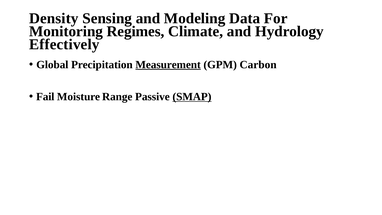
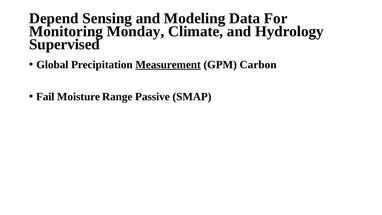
Density: Density -> Depend
Regimes: Regimes -> Monday
Effectively: Effectively -> Supervised
SMAP underline: present -> none
